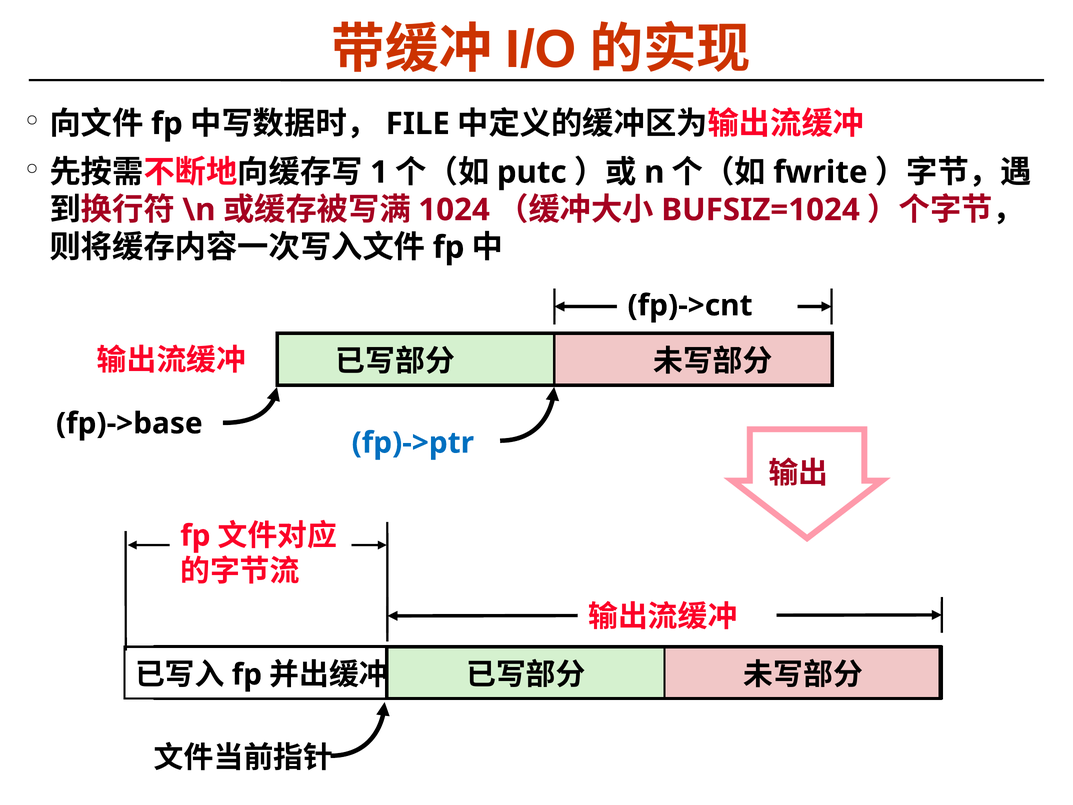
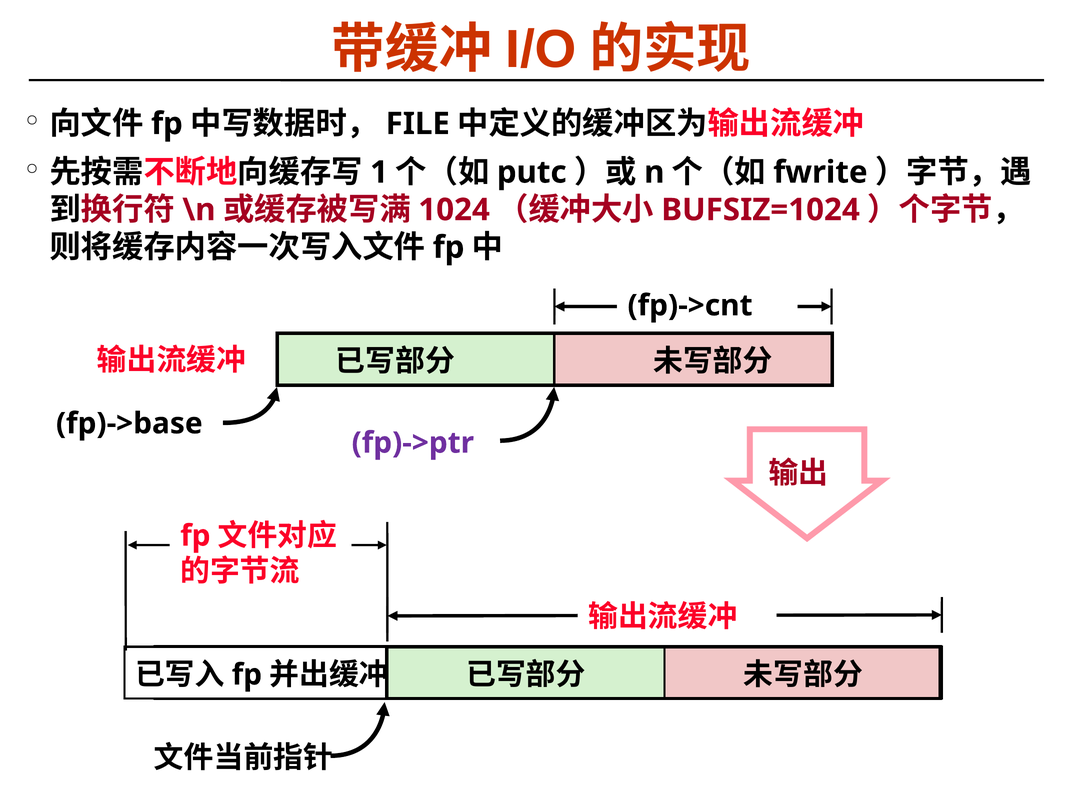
fp)->ptr colour: blue -> purple
